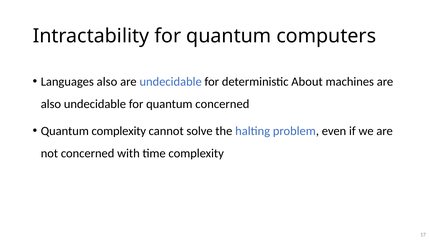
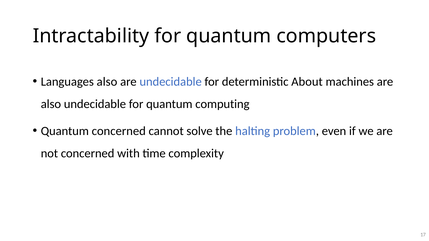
quantum concerned: concerned -> computing
Quantum complexity: complexity -> concerned
